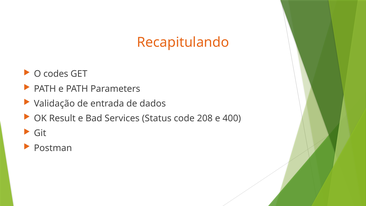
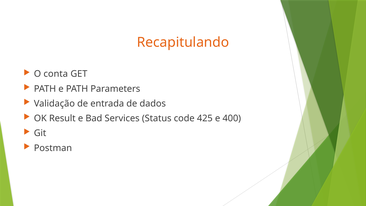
codes: codes -> conta
208: 208 -> 425
